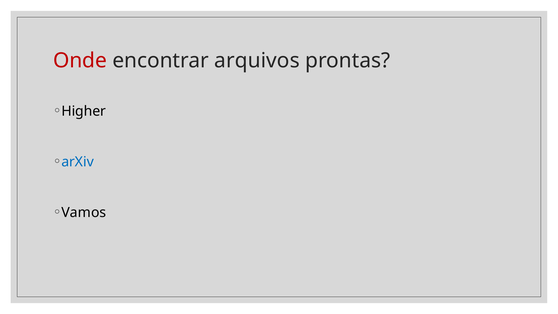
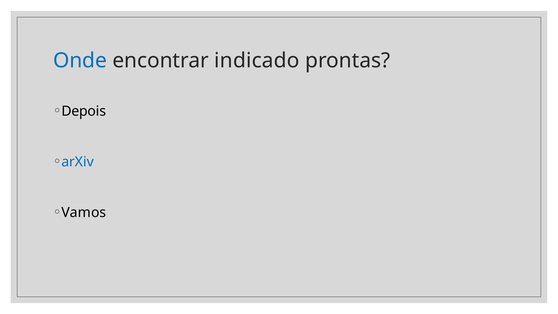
Onde colour: red -> blue
arquivos: arquivos -> indicado
Higher: Higher -> Depois
